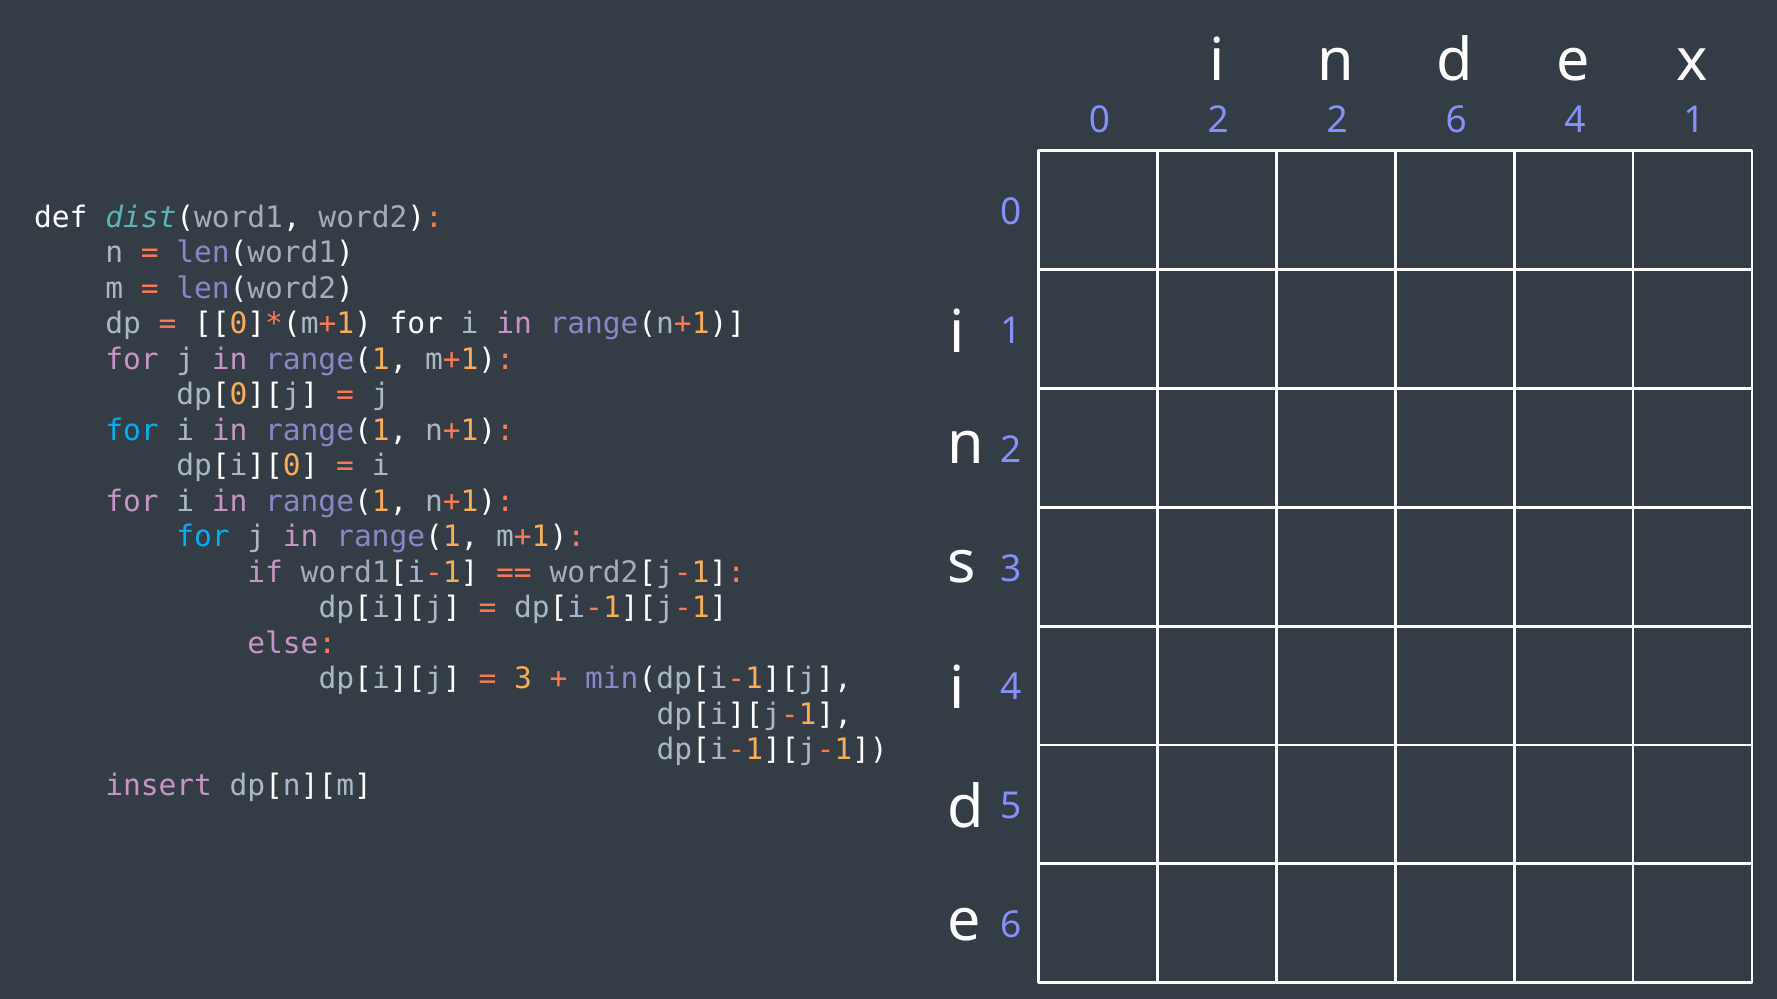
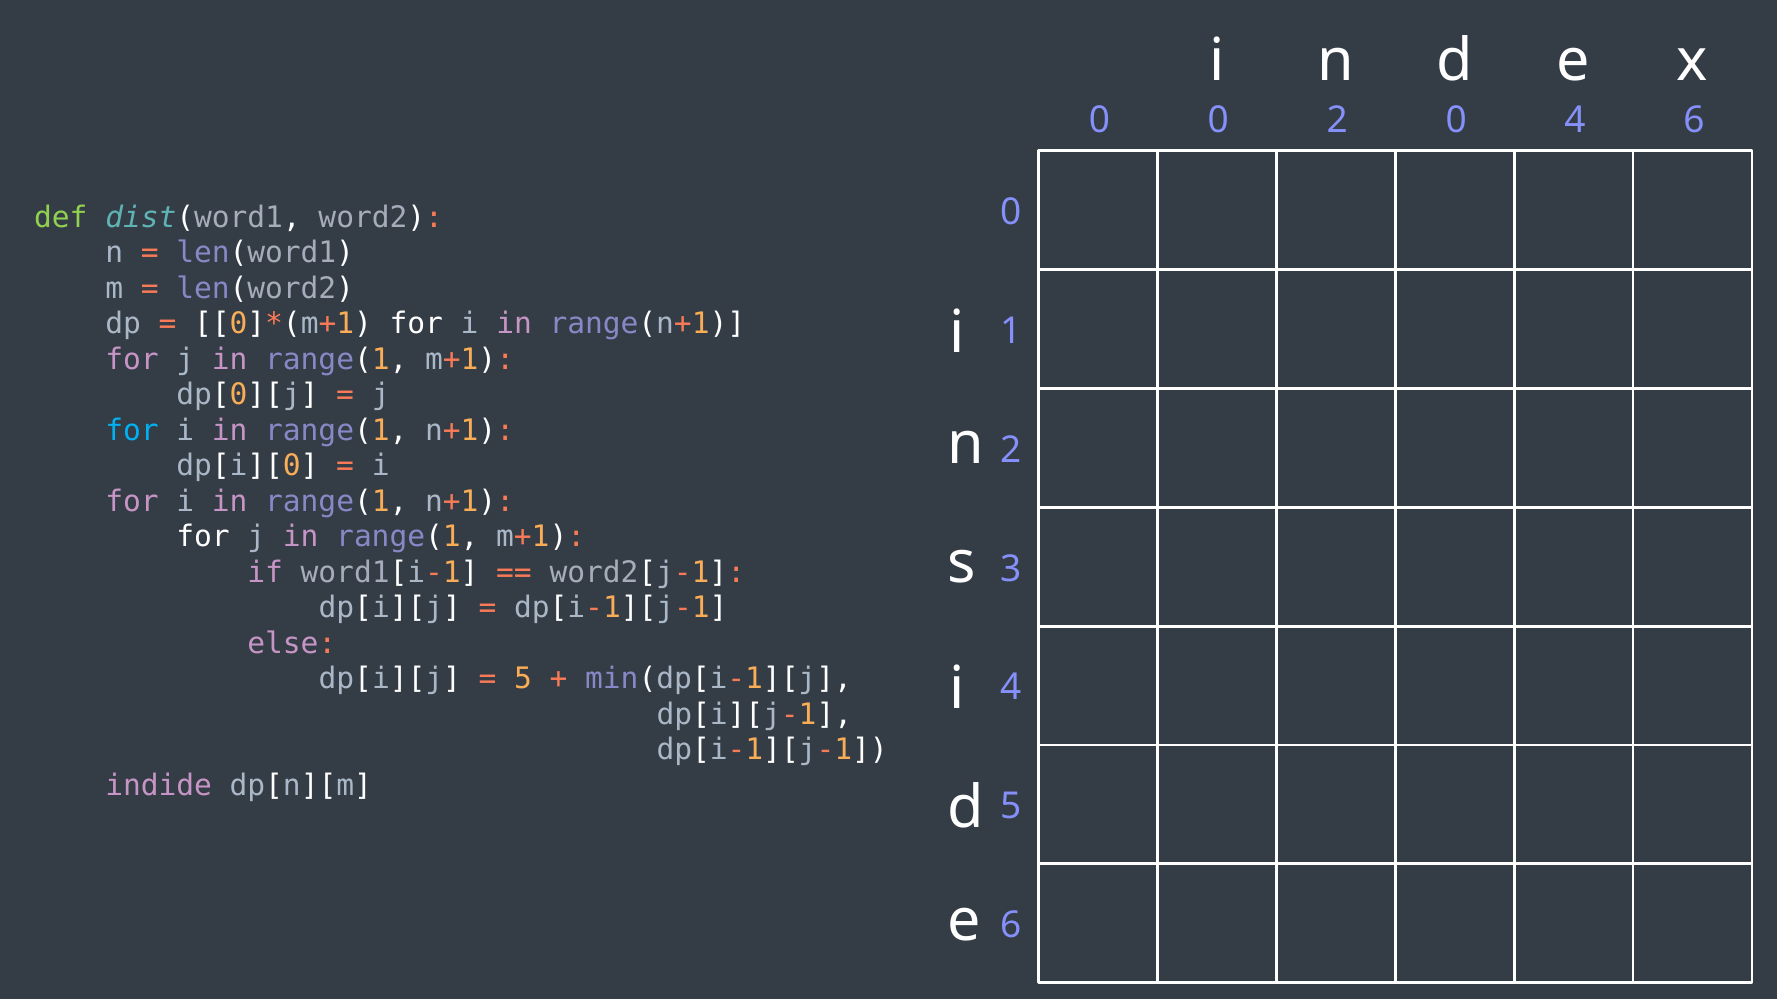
0 2: 2 -> 0
2 6: 6 -> 0
4 1: 1 -> 6
def colour: white -> light green
for at (203, 537) colour: light blue -> white
3 at (523, 679): 3 -> 5
insert: insert -> indide
